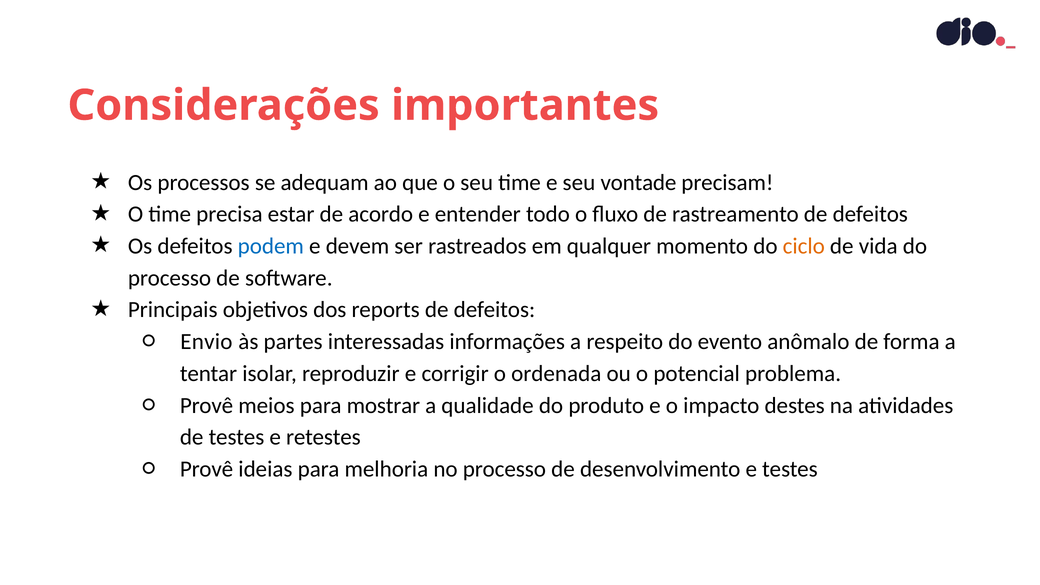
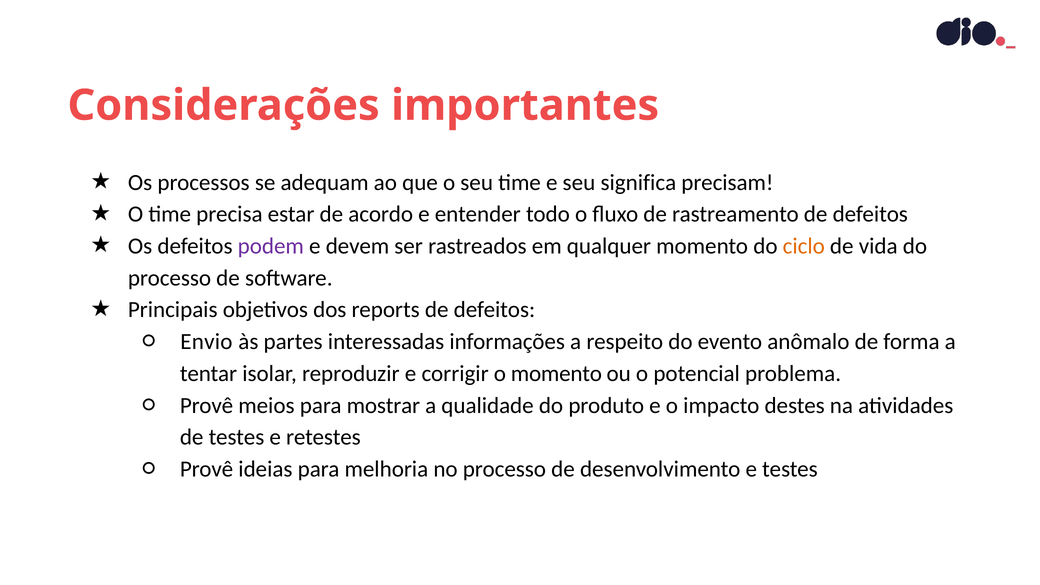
vontade: vontade -> significa
podem colour: blue -> purple
o ordenada: ordenada -> momento
